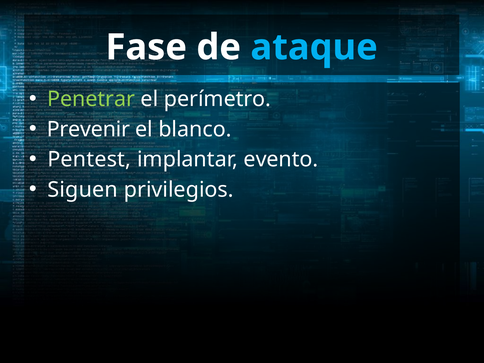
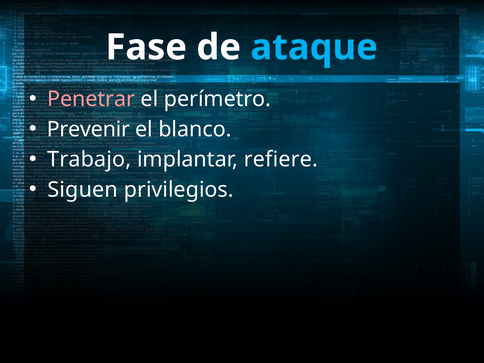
Penetrar colour: light green -> pink
Pentest: Pentest -> Trabajo
evento: evento -> refiere
